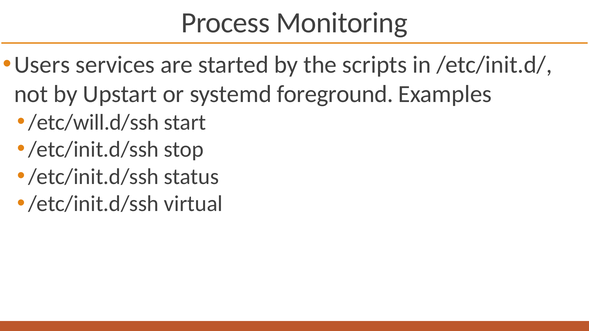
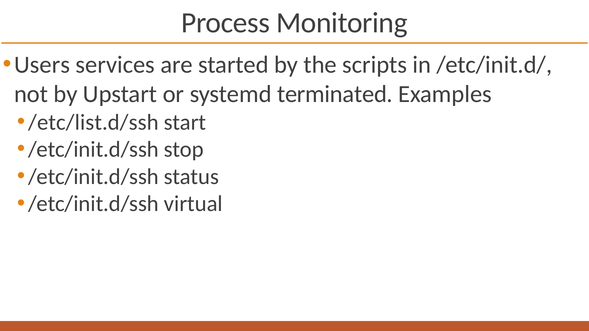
foreground: foreground -> terminated
/etc/will.d/ssh: /etc/will.d/ssh -> /etc/list.d/ssh
